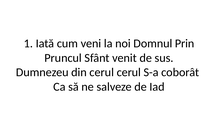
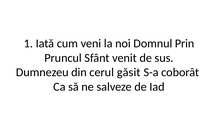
cerul cerul: cerul -> găsit
